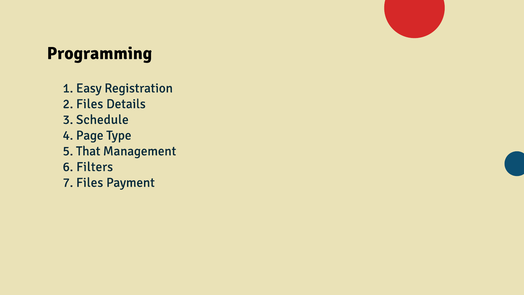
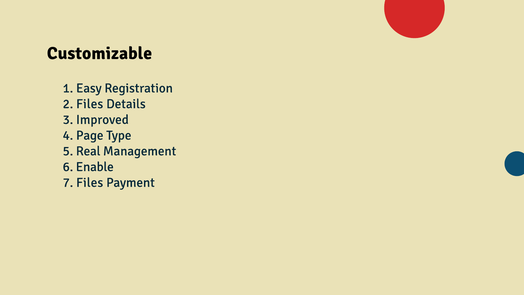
Programming: Programming -> Customizable
Schedule: Schedule -> Improved
That: That -> Real
Filters: Filters -> Enable
